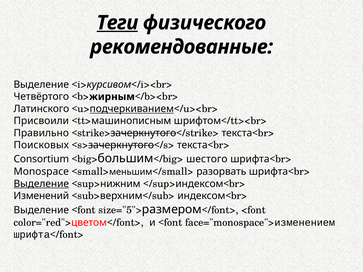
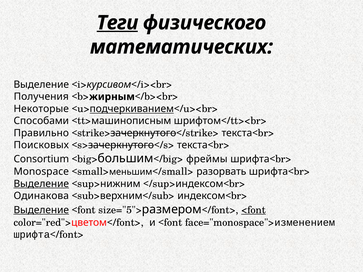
рекомендованные: рекомендованные -> математических
Четвёртого: Четвёртого -> Получения
Латинского: Латинского -> Некоторые
Присвоили: Присвоили -> Способами
шестого: шестого -> фреймы
Изменений: Изменений -> Одинакова
Выделение at (41, 210) underline: none -> present
<font at (254, 210) underline: none -> present
